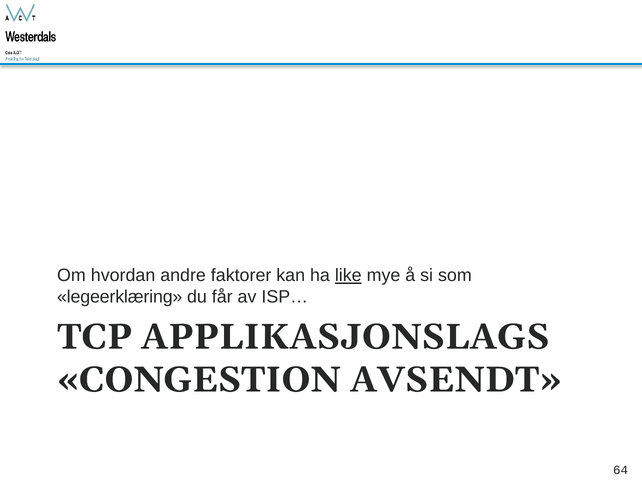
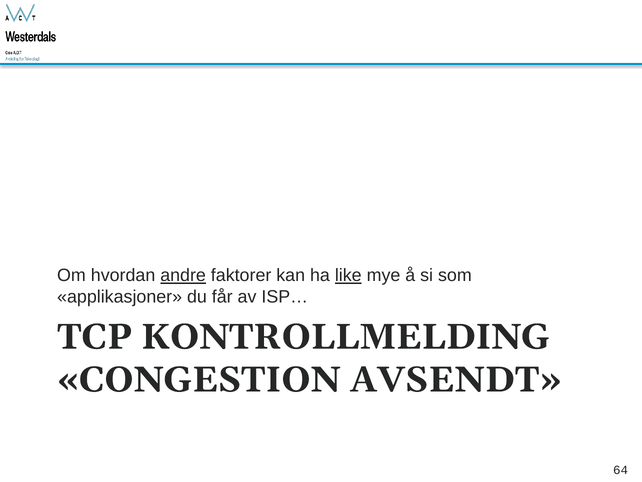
andre underline: none -> present
legeerklæring: legeerklæring -> applikasjoner
APPLIKASJONSLAGS: APPLIKASJONSLAGS -> KONTROLLMELDING
